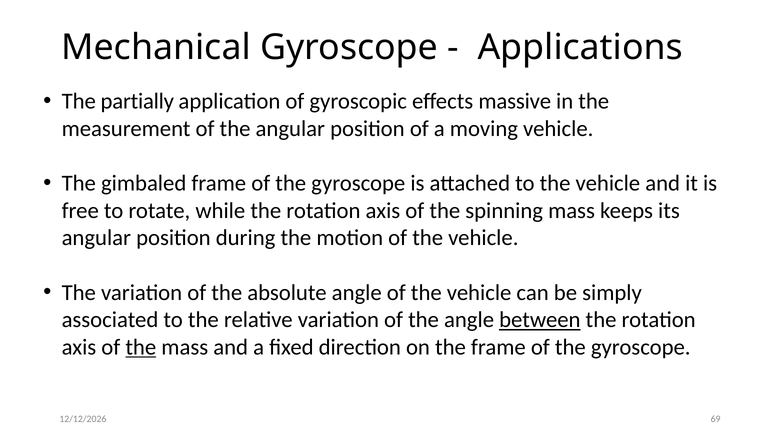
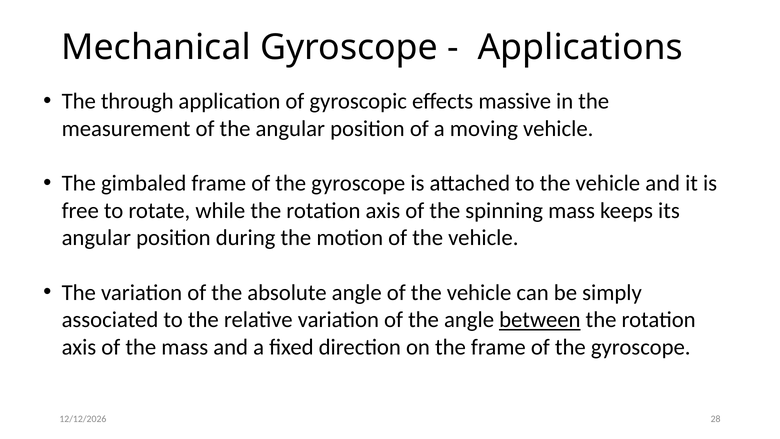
partially: partially -> through
the at (141, 347) underline: present -> none
69: 69 -> 28
